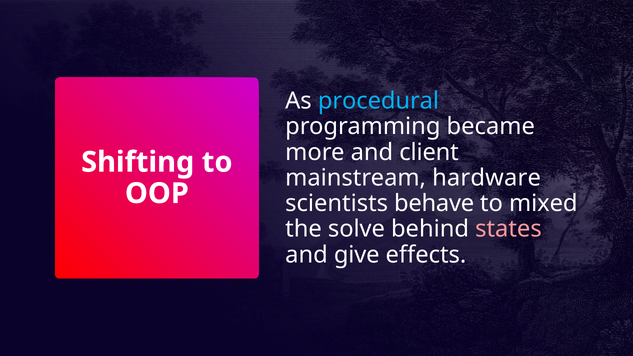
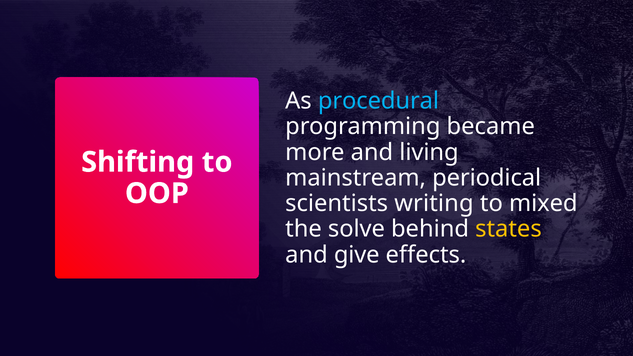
client: client -> living
hardware: hardware -> periodical
behave: behave -> writing
states colour: pink -> yellow
